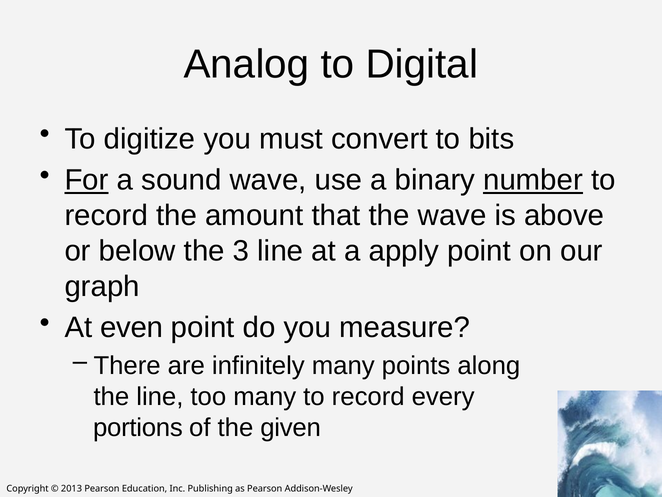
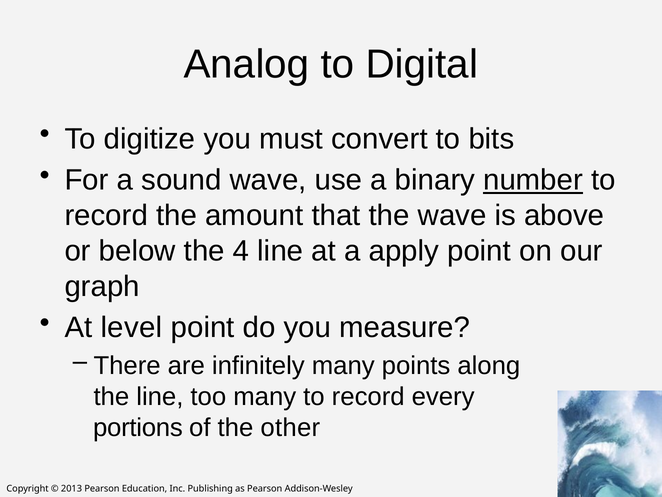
For underline: present -> none
3: 3 -> 4
even: even -> level
given: given -> other
